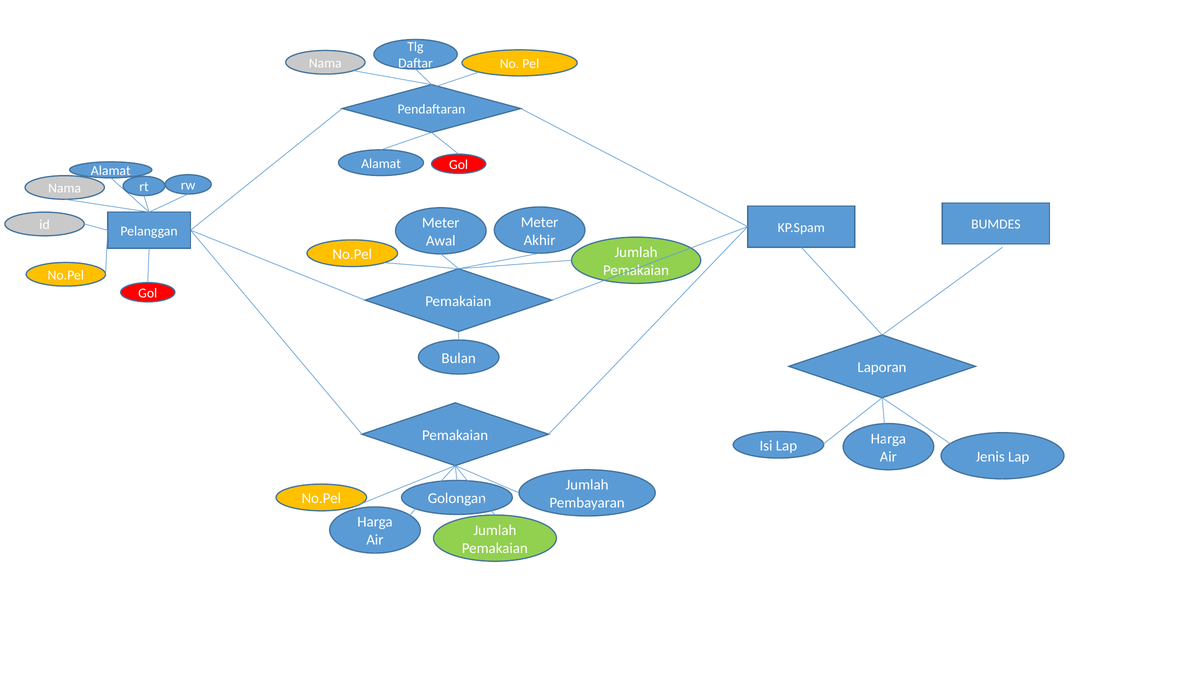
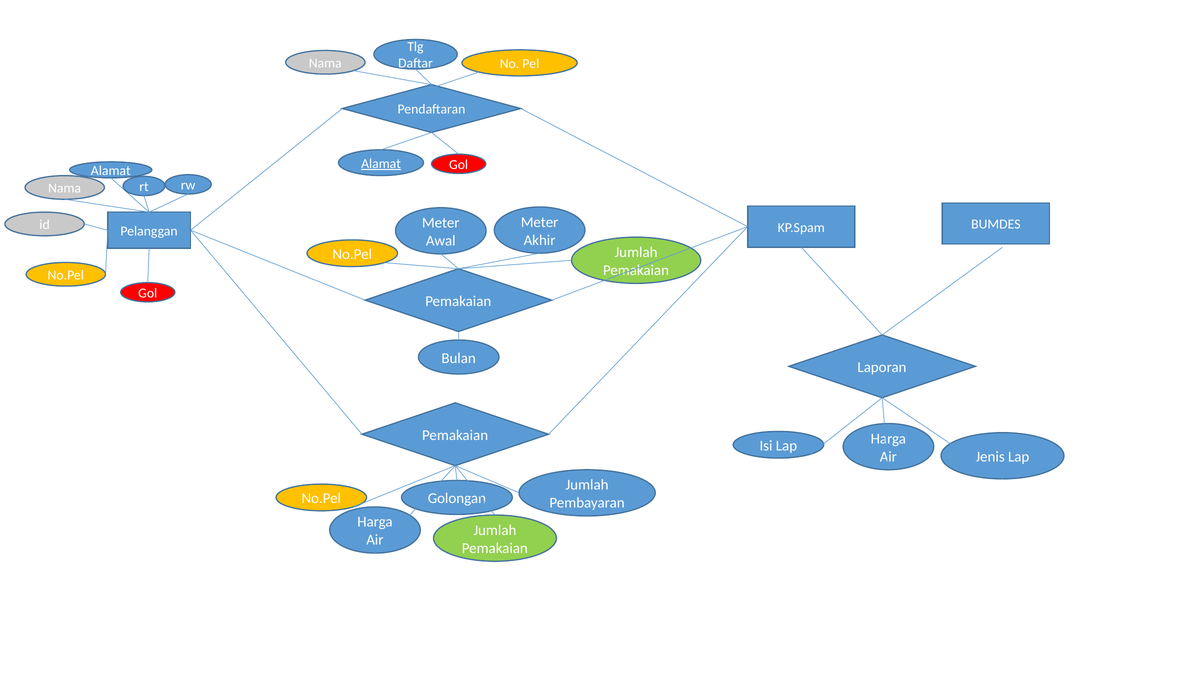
Alamat at (381, 164) underline: none -> present
